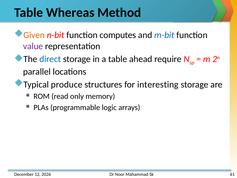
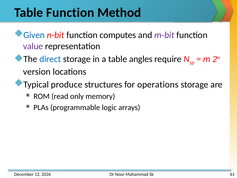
Table Whereas: Whereas -> Function
Given colour: orange -> blue
m-bit colour: blue -> purple
ahead: ahead -> angles
parallel: parallel -> version
interesting: interesting -> operations
